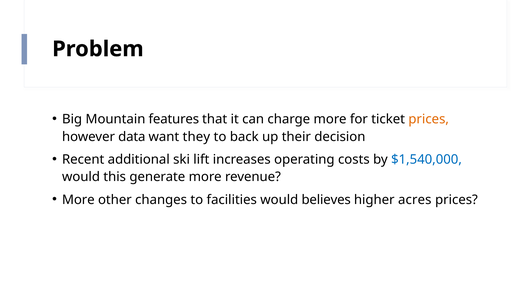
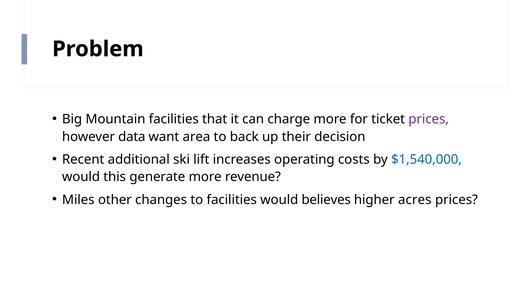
Mountain features: features -> facilities
prices at (429, 119) colour: orange -> purple
they: they -> area
More at (78, 200): More -> Miles
